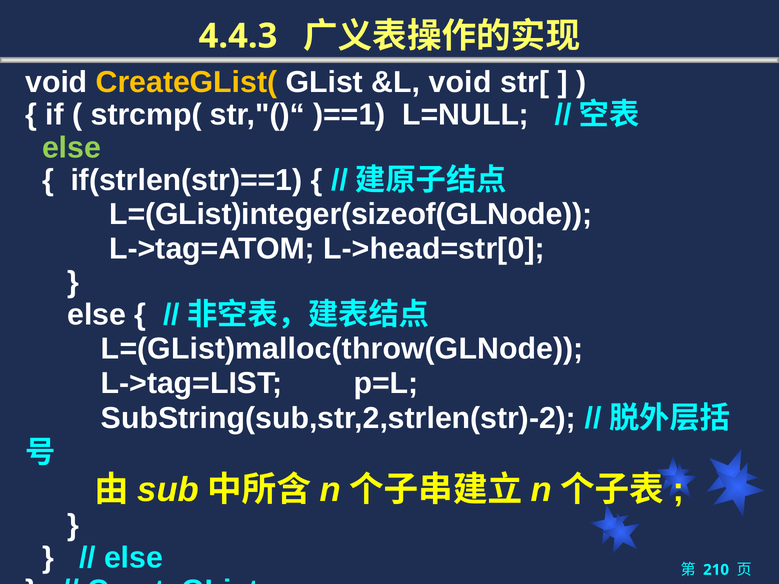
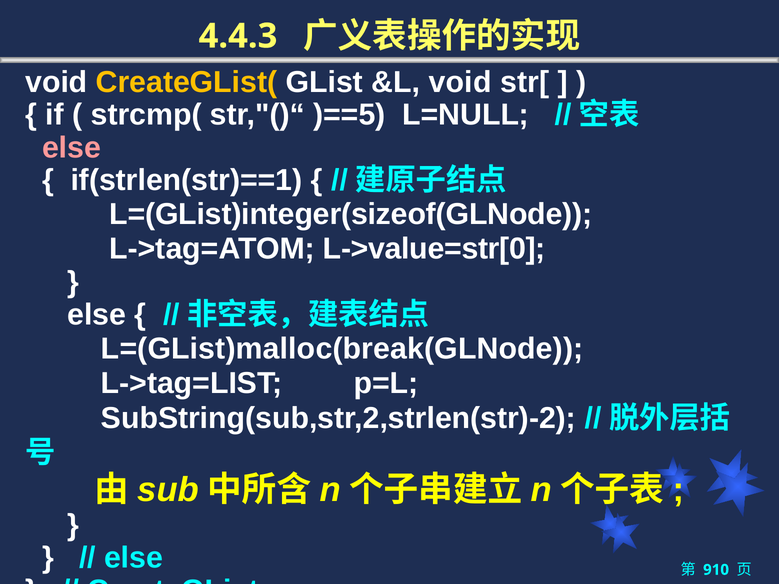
)==1: )==1 -> )==5
else at (72, 148) colour: light green -> pink
L->head=str[0: L->head=str[0 -> L->value=str[0
L=(GList)malloc(throw(GLNode: L=(GList)malloc(throw(GLNode -> L=(GList)malloc(break(GLNode
210: 210 -> 910
